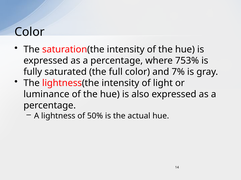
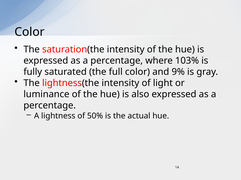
753%: 753% -> 103%
7%: 7% -> 9%
